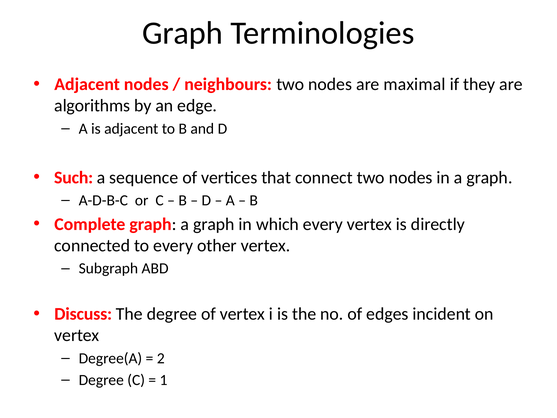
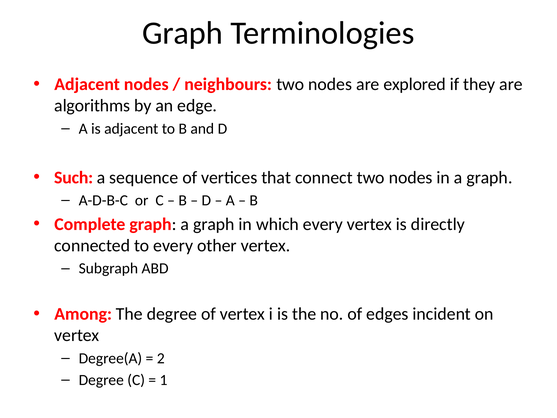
maximal: maximal -> explored
Discuss: Discuss -> Among
